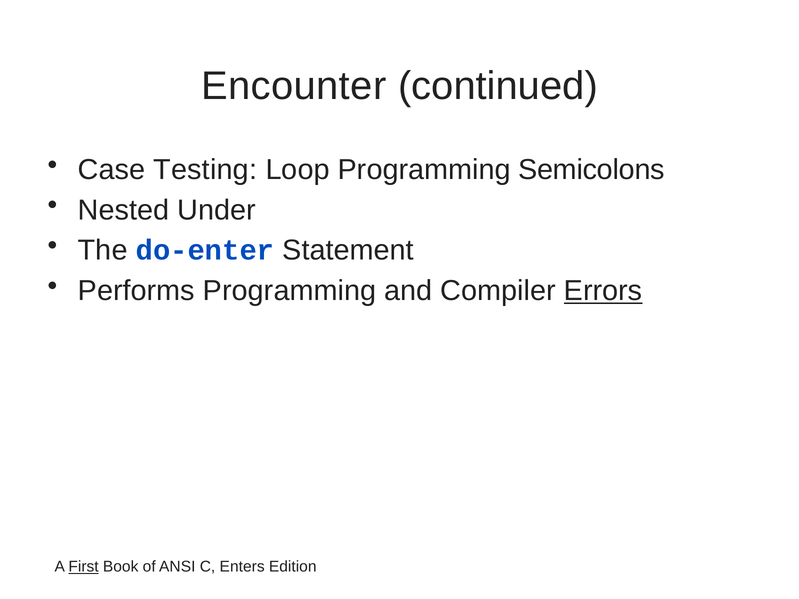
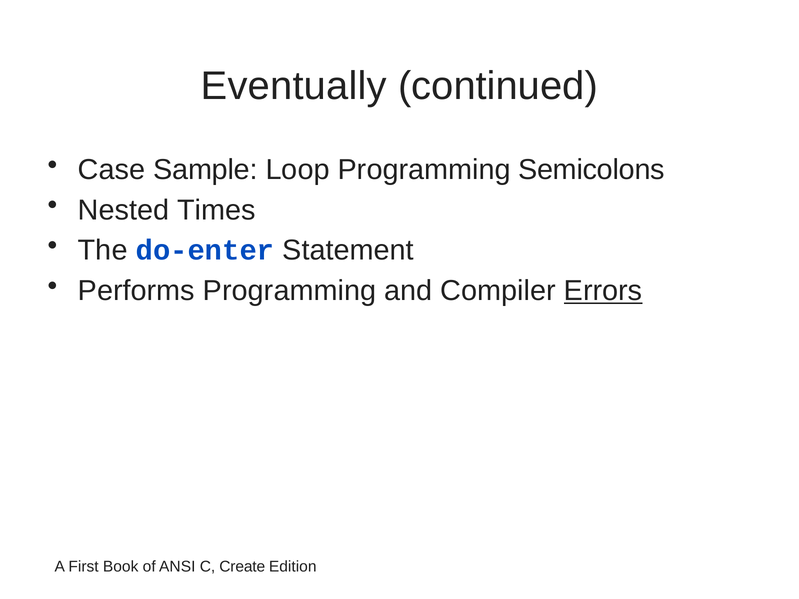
Encounter: Encounter -> Eventually
Testing: Testing -> Sample
Under: Under -> Times
First underline: present -> none
Enters: Enters -> Create
